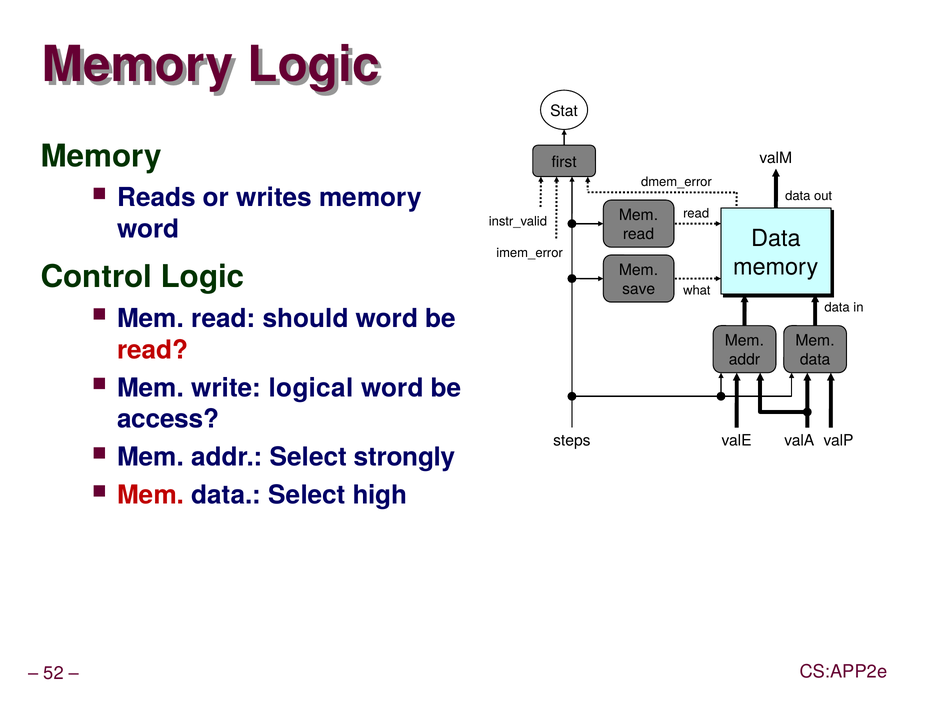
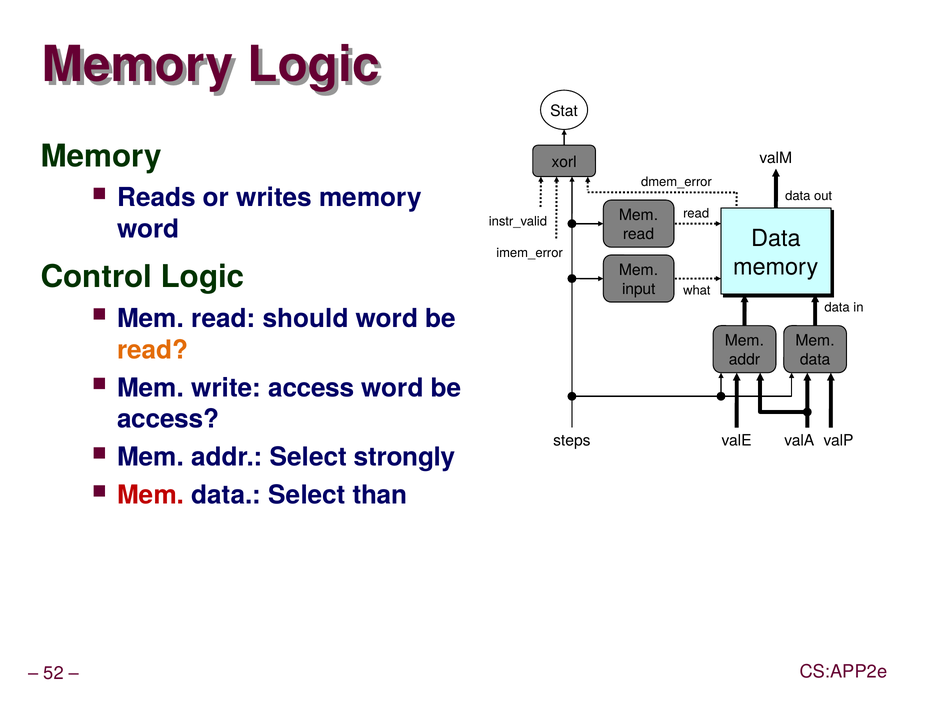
first: first -> xorl
save: save -> input
read at (153, 350) colour: red -> orange
write logical: logical -> access
high: high -> than
